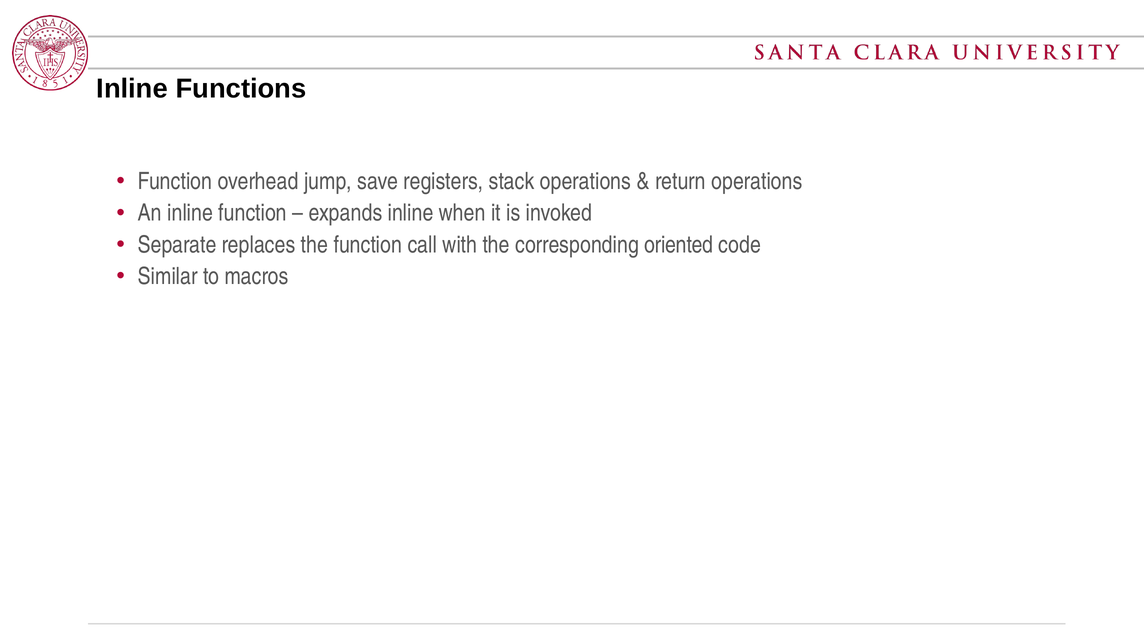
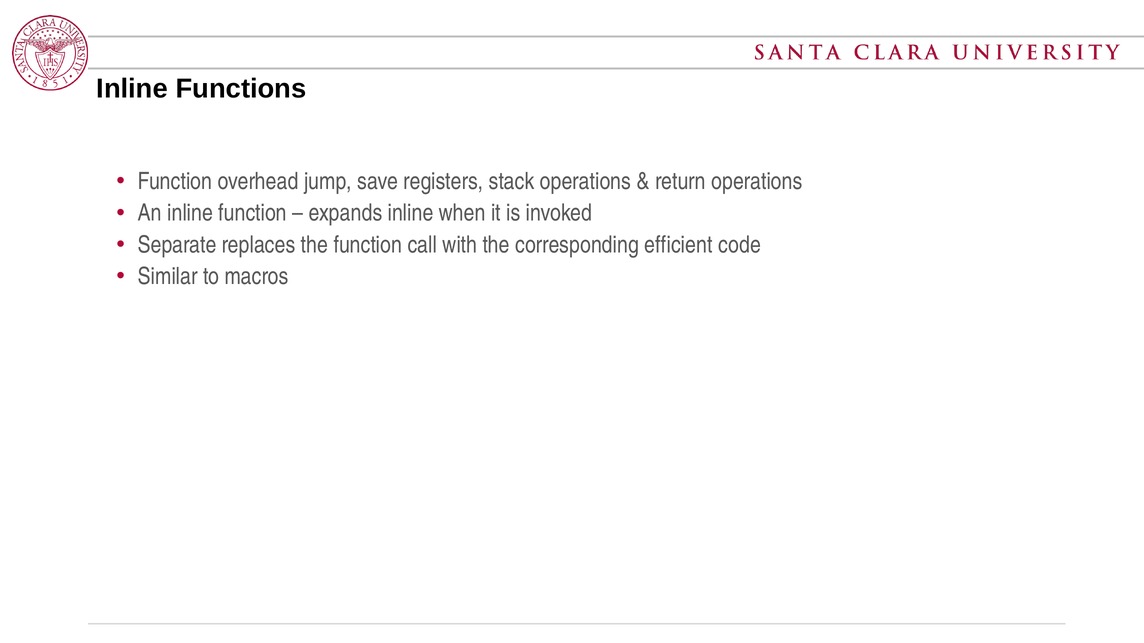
oriented: oriented -> efficient
